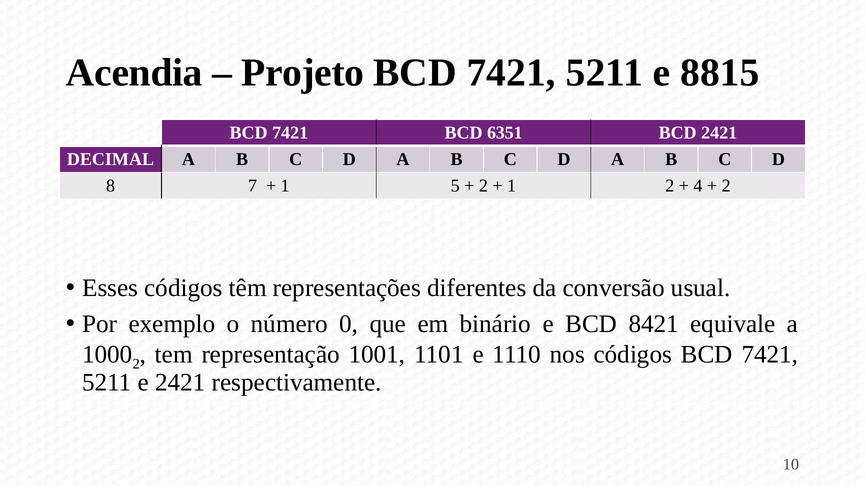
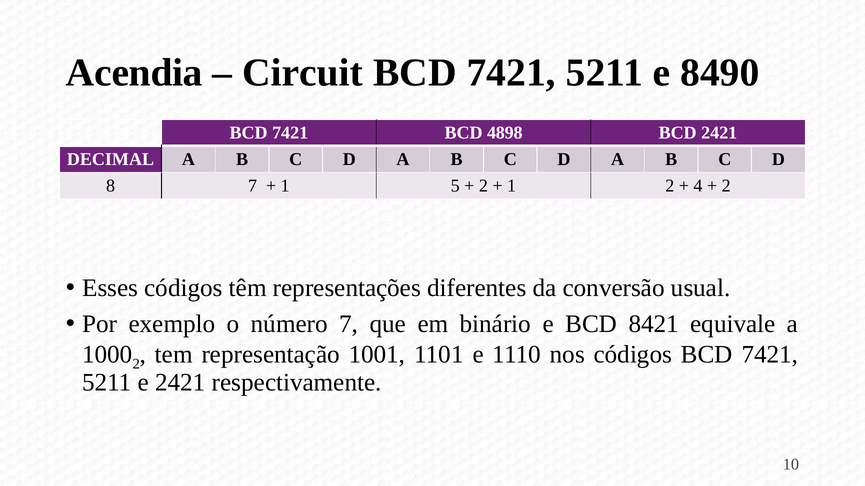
Projeto: Projeto -> Circuit
8815: 8815 -> 8490
6351: 6351 -> 4898
número 0: 0 -> 7
